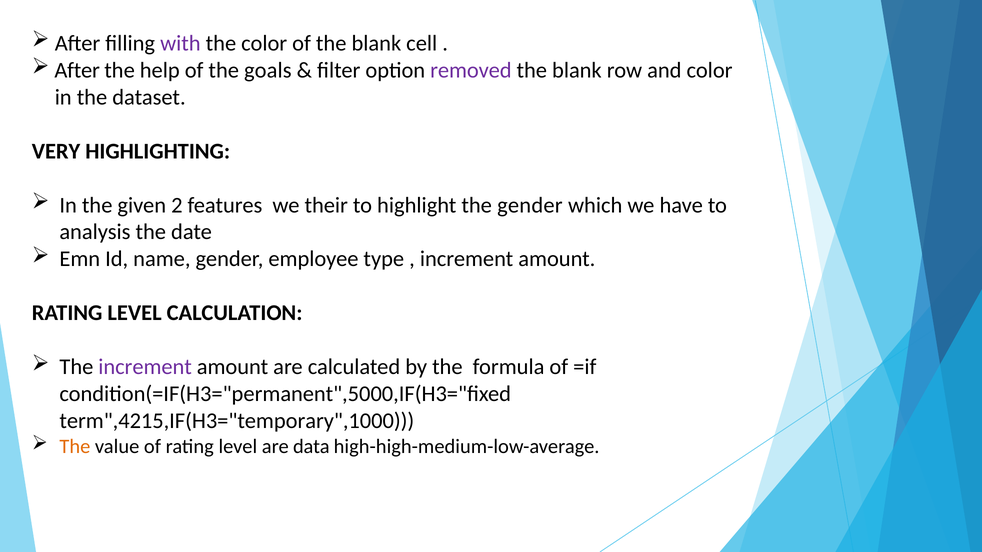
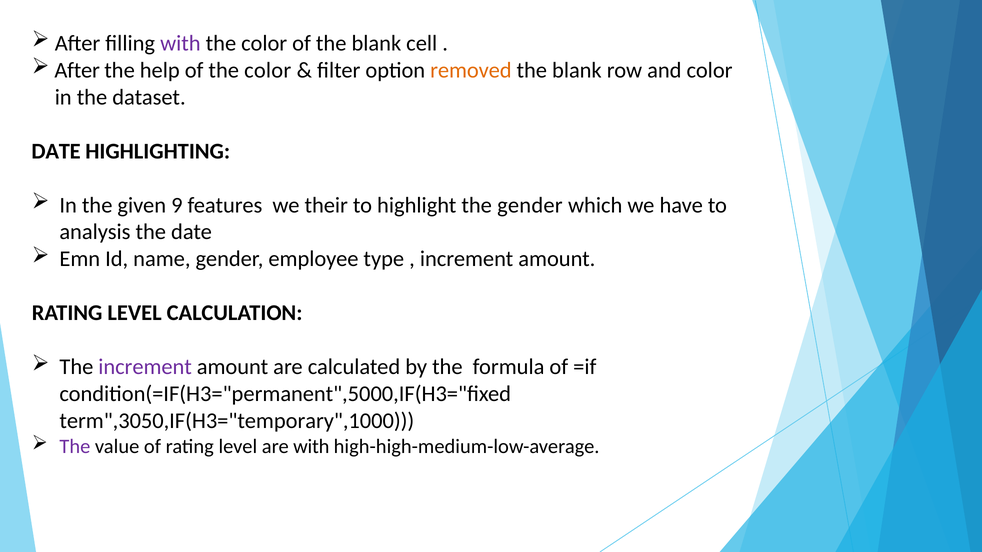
of the goals: goals -> color
removed colour: purple -> orange
VERY at (56, 151): VERY -> DATE
2: 2 -> 9
term",4215,IF(H3="temporary",1000: term",4215,IF(H3="temporary",1000 -> term",3050,IF(H3="temporary",1000
The at (75, 447) colour: orange -> purple
are data: data -> with
